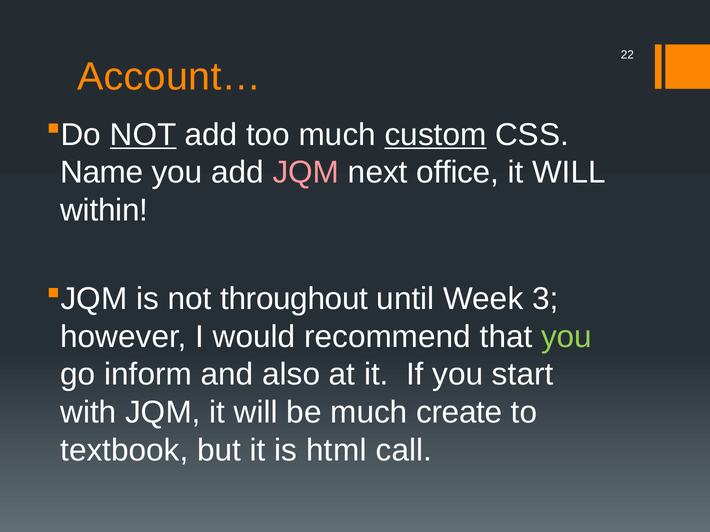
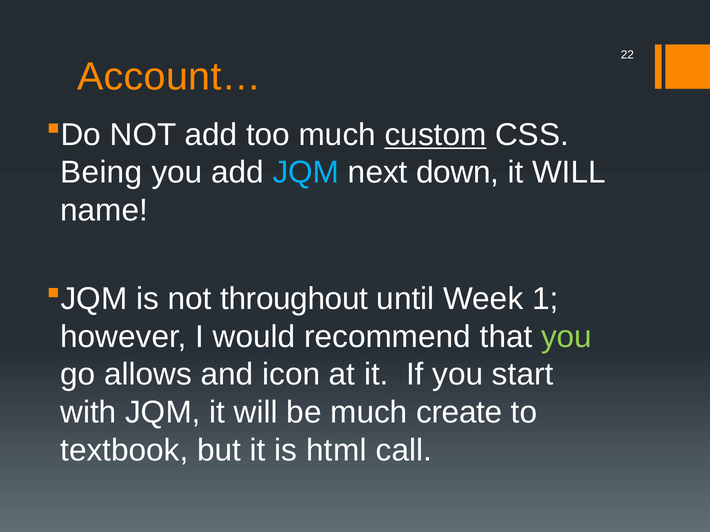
NOT at (143, 135) underline: present -> none
Name: Name -> Being
JQM at (306, 173) colour: pink -> light blue
office: office -> down
within: within -> name
3: 3 -> 1
inform: inform -> allows
also: also -> icon
